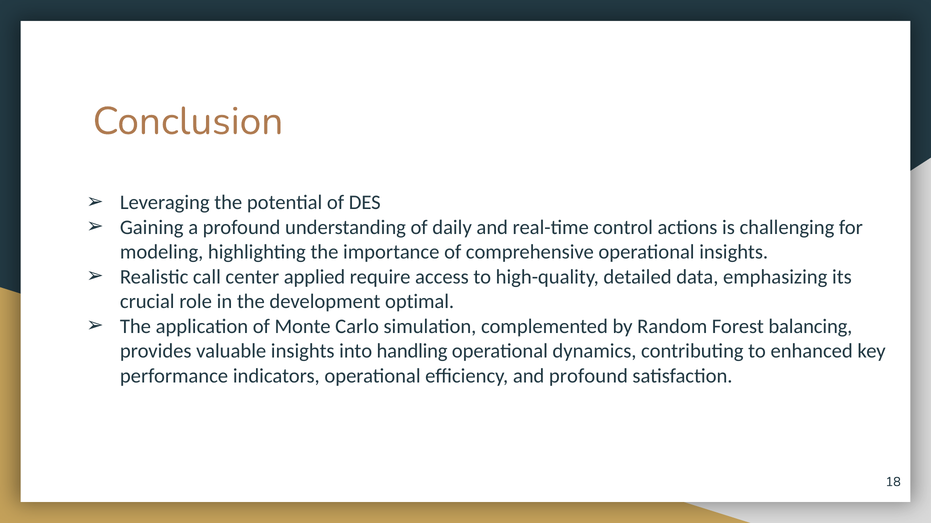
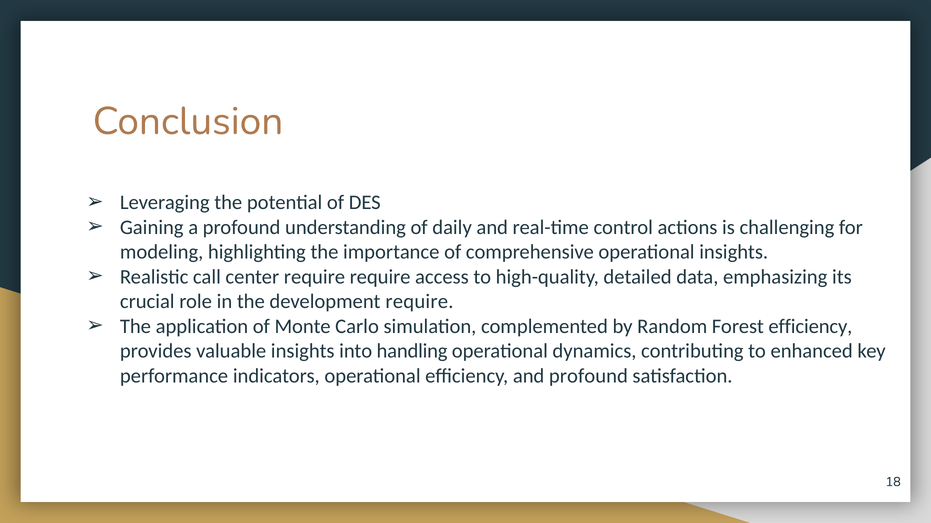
center applied: applied -> require
development optimal: optimal -> require
Forest balancing: balancing -> efficiency
